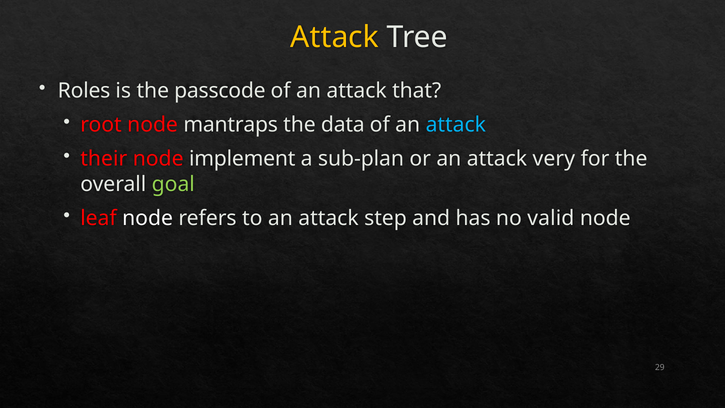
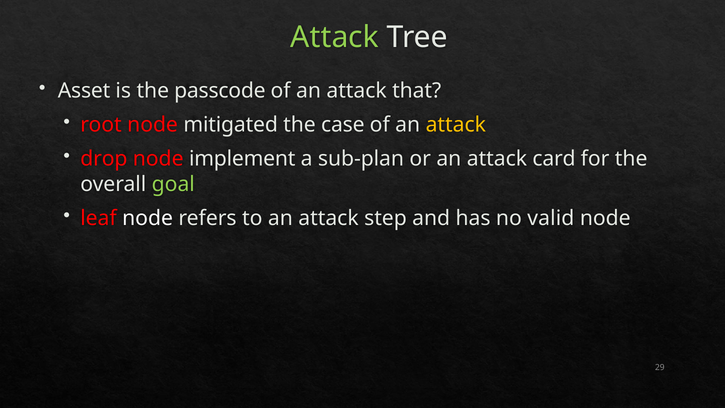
Attack at (335, 37) colour: yellow -> light green
Roles: Roles -> Asset
mantraps: mantraps -> mitigated
data: data -> case
attack at (456, 125) colour: light blue -> yellow
their: their -> drop
very: very -> card
